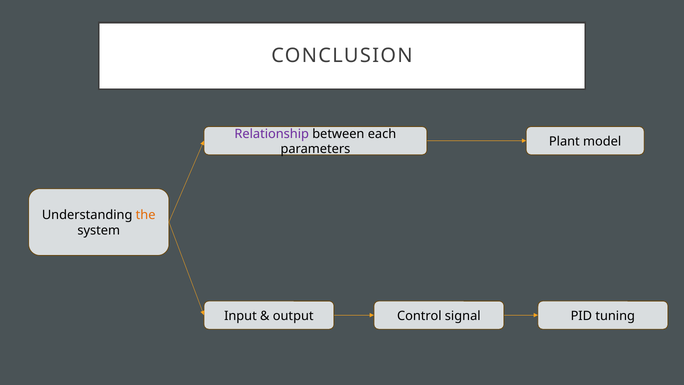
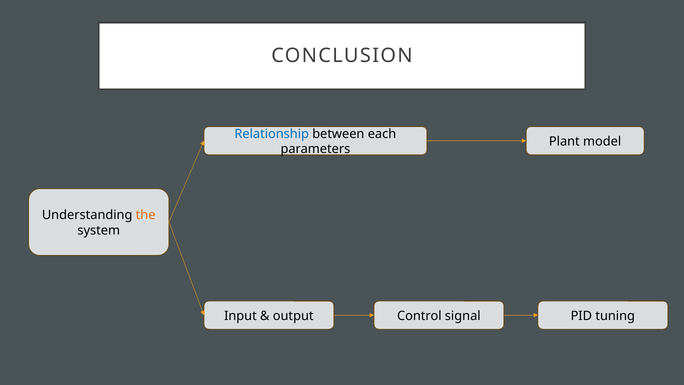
Relationship colour: purple -> blue
